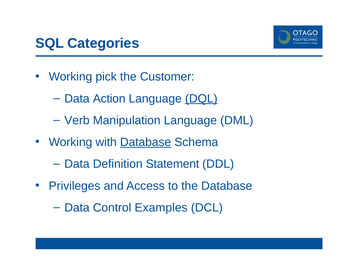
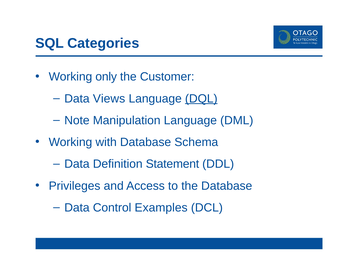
pick: pick -> only
Action: Action -> Views
Verb: Verb -> Note
Database at (146, 142) underline: present -> none
